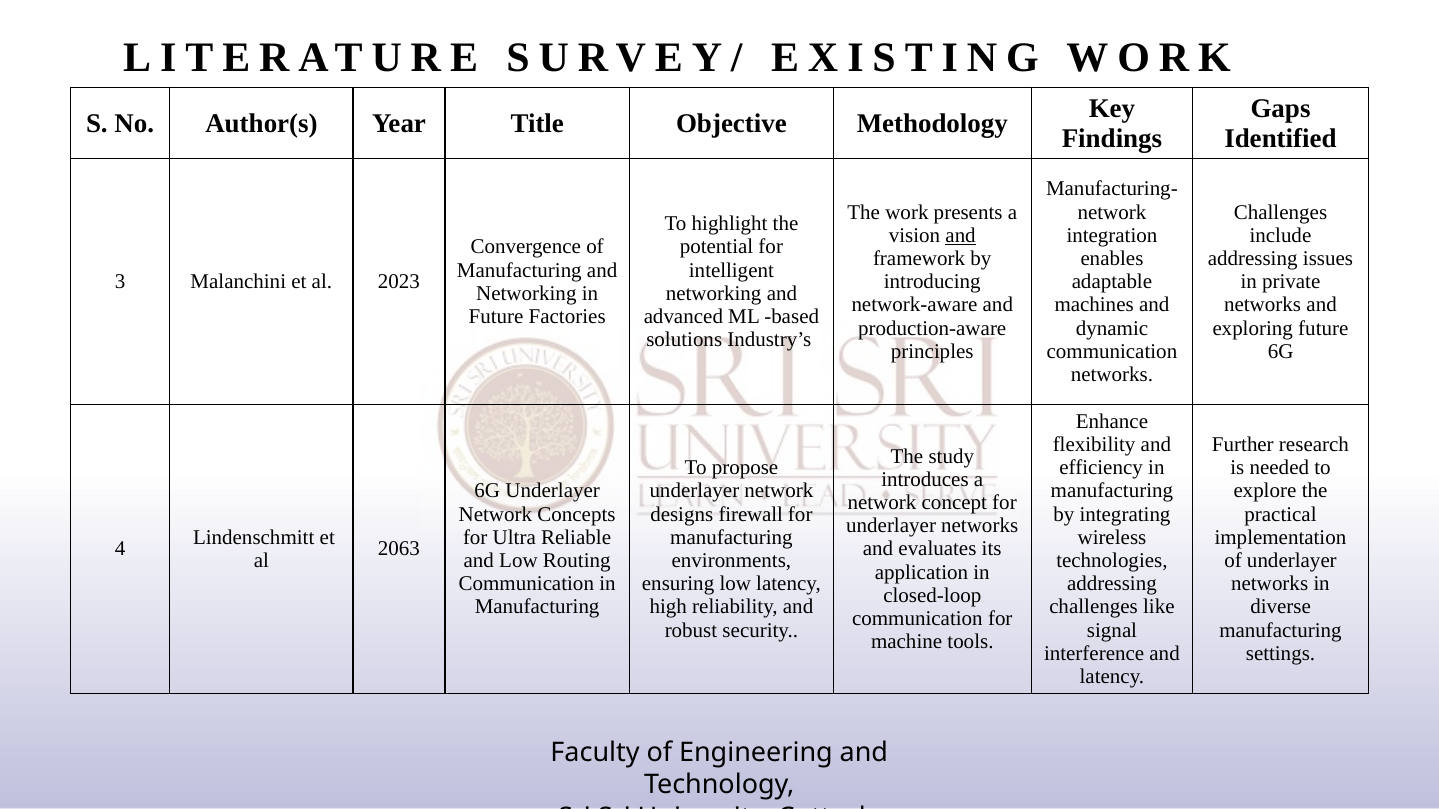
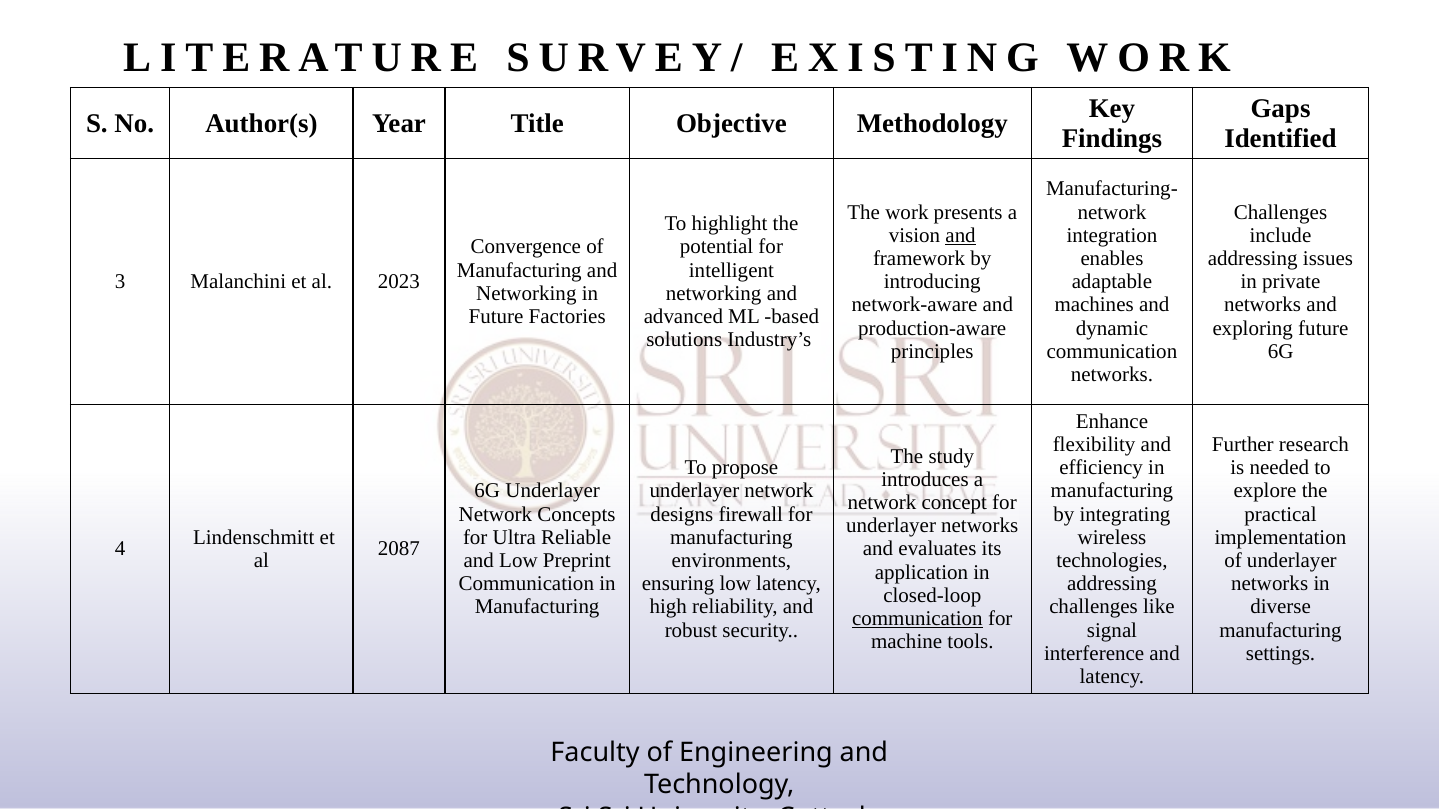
2063: 2063 -> 2087
Routing: Routing -> Preprint
communication at (917, 619) underline: none -> present
